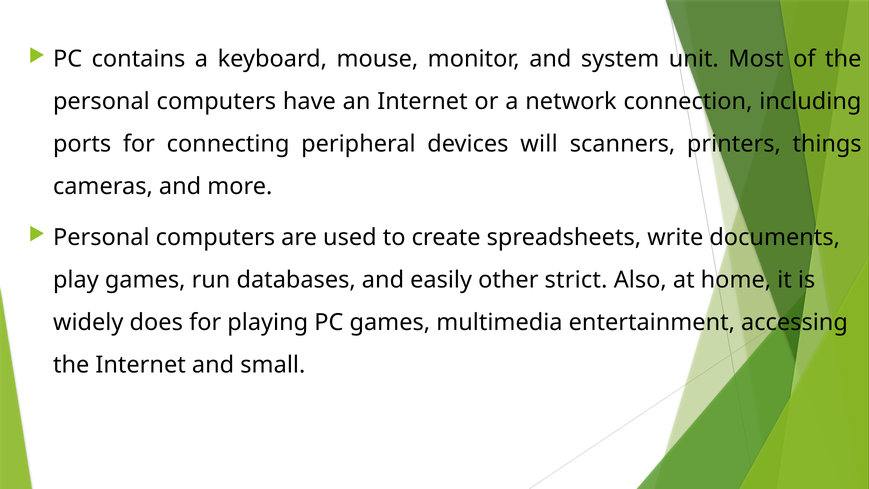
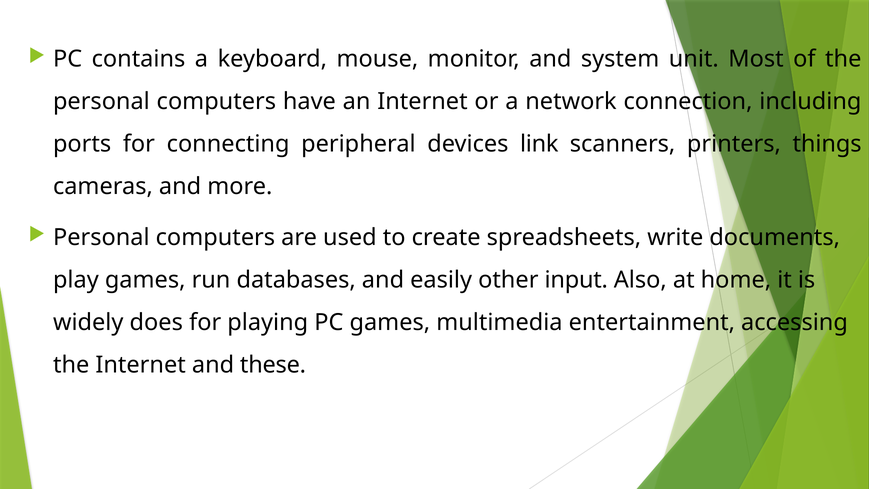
will: will -> link
strict: strict -> input
small: small -> these
